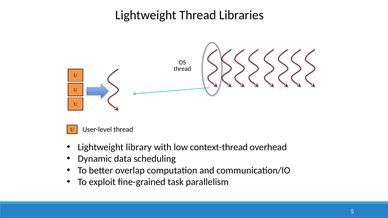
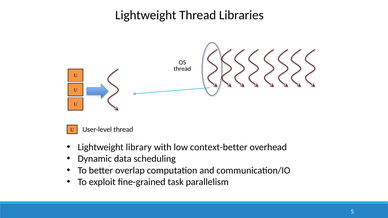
context-thread: context-thread -> context-better
